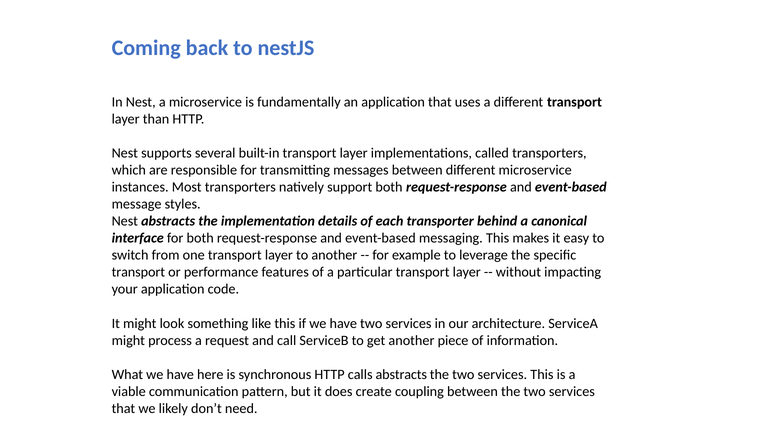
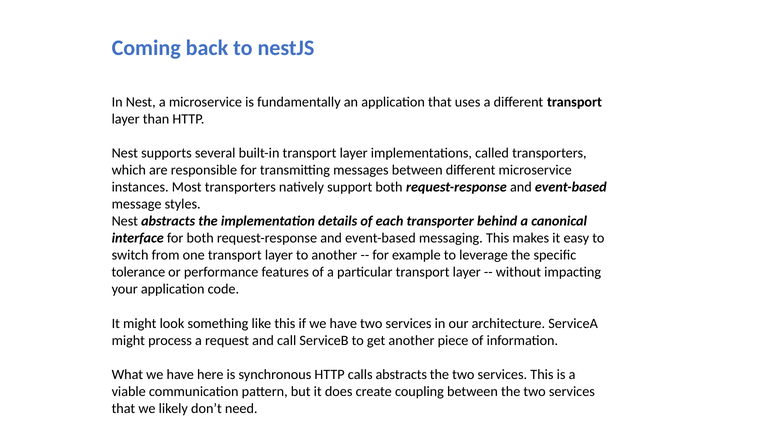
transport at (138, 272): transport -> tolerance
